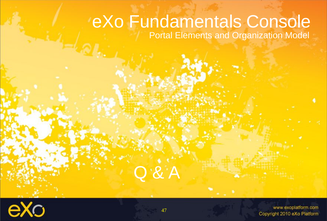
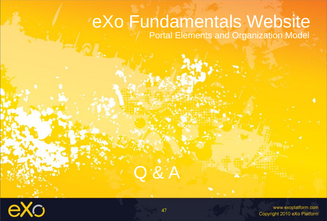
Console: Console -> Website
